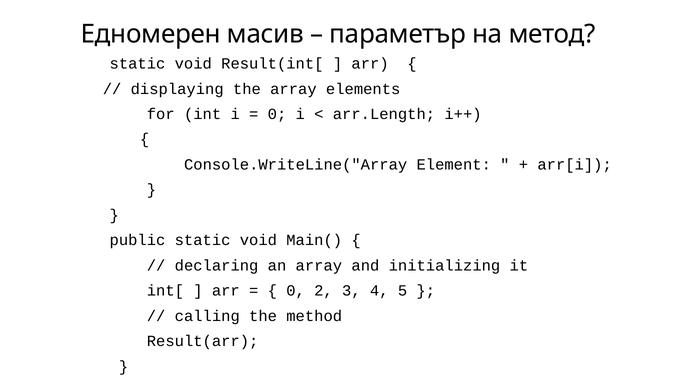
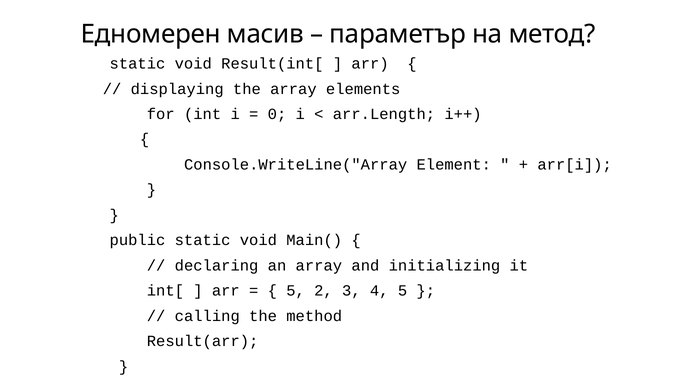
0 at (296, 290): 0 -> 5
